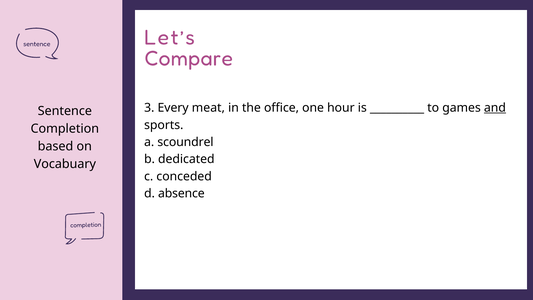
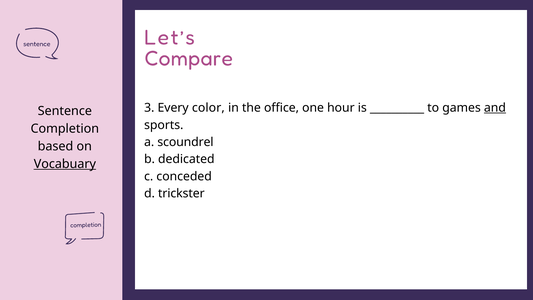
meat: meat -> color
Vocabuary underline: none -> present
absence: absence -> trickster
